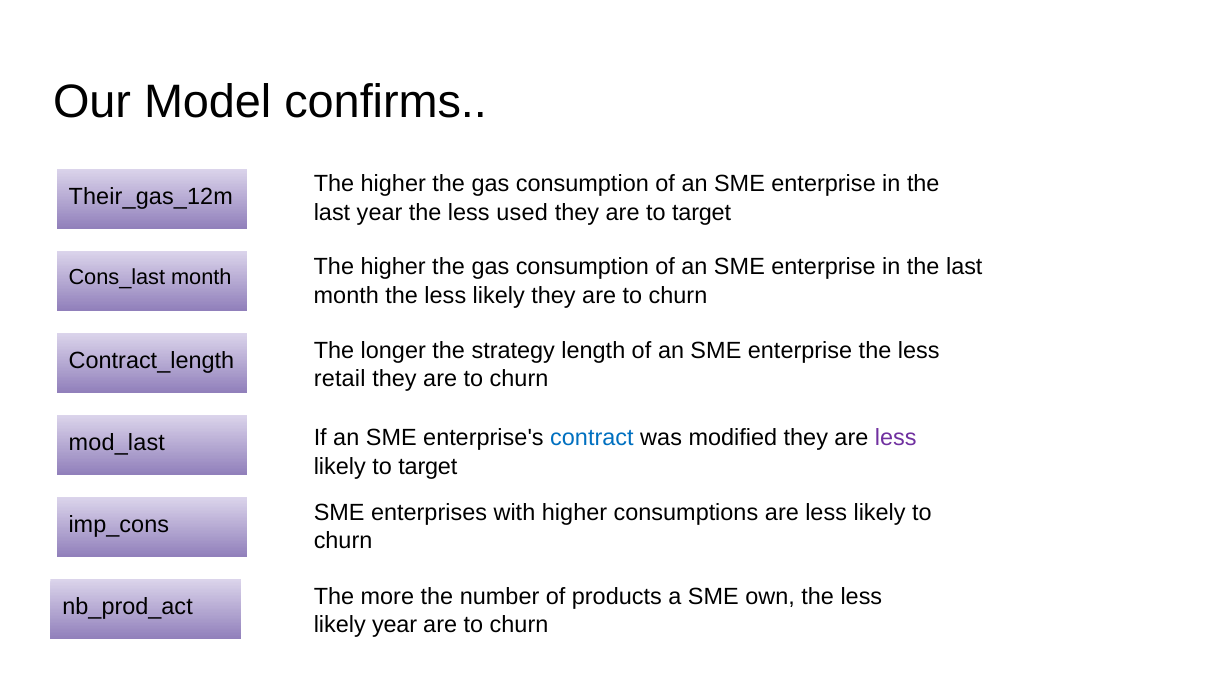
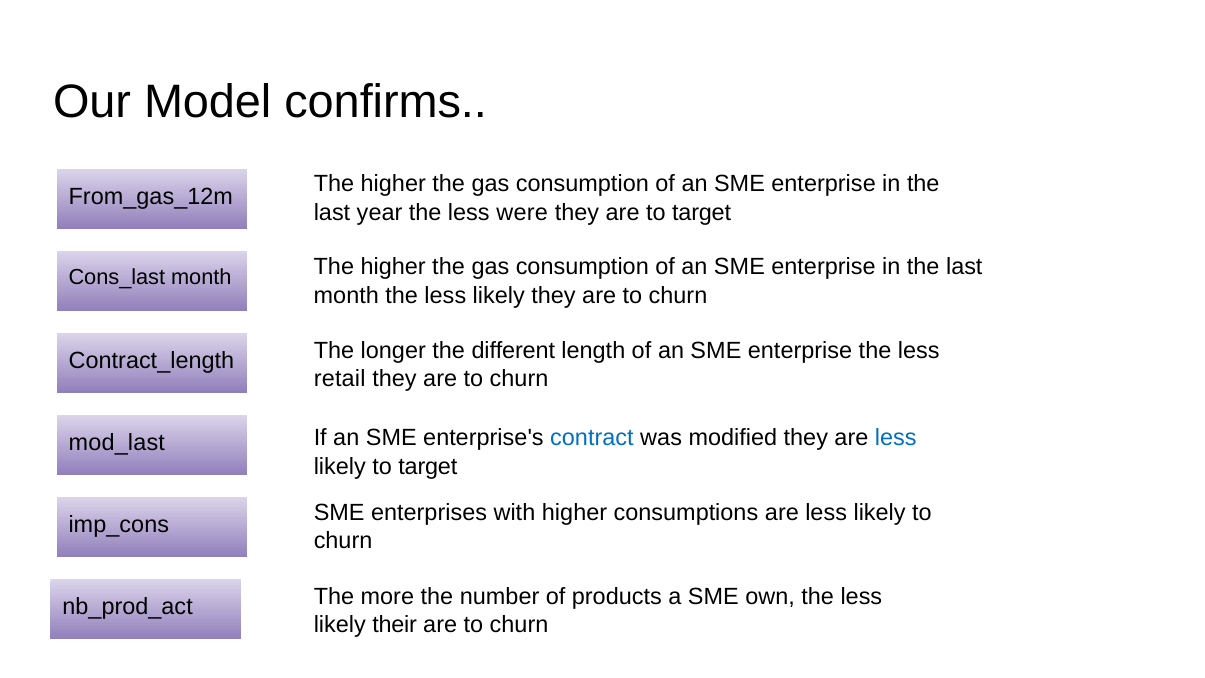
Their_gas_12m: Their_gas_12m -> From_gas_12m
used: used -> were
strategy: strategy -> different
less at (896, 438) colour: purple -> blue
likely year: year -> their
